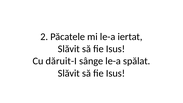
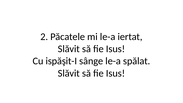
dăruit-I: dăruit-I -> ispăşit-I
